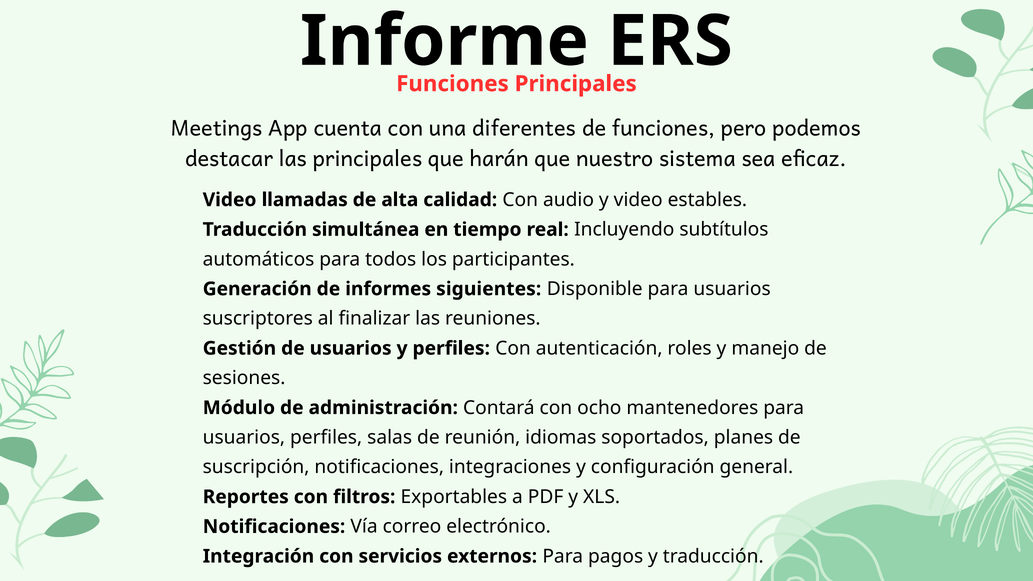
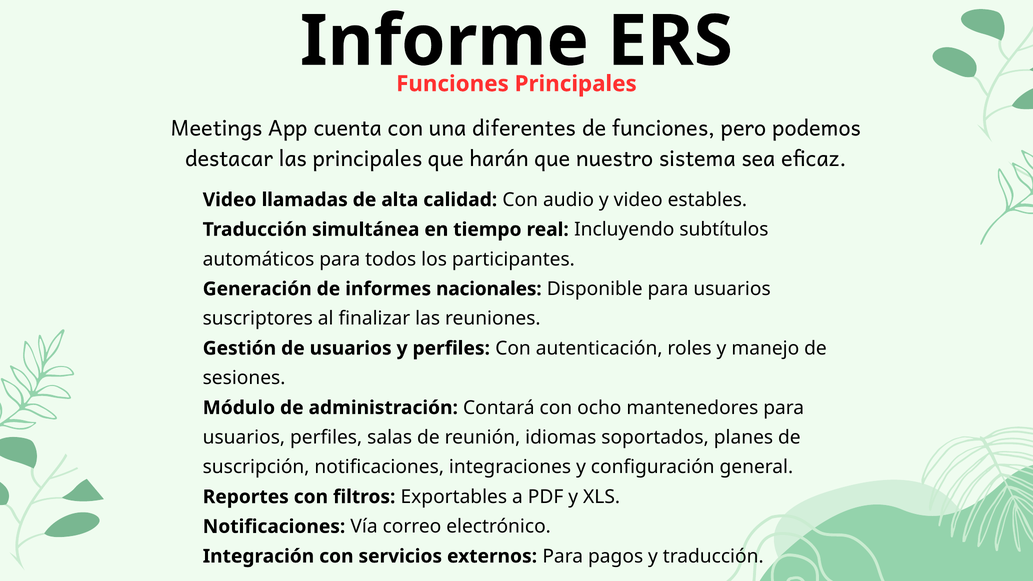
siguientes: siguientes -> nacionales
